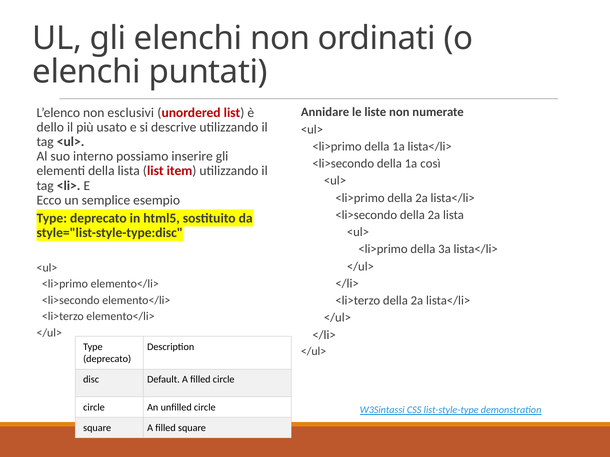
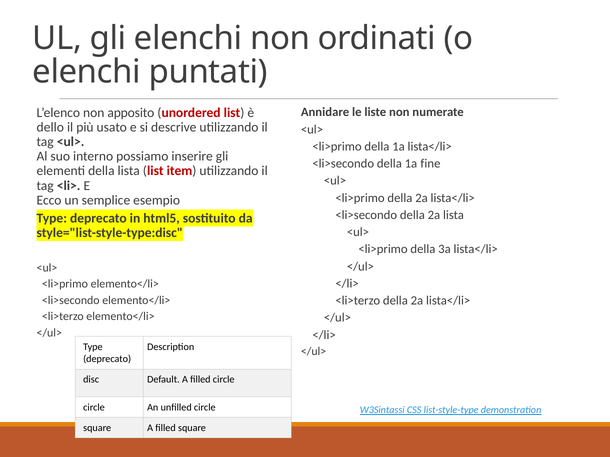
esclusivi: esclusivi -> apposito
così: così -> fine
